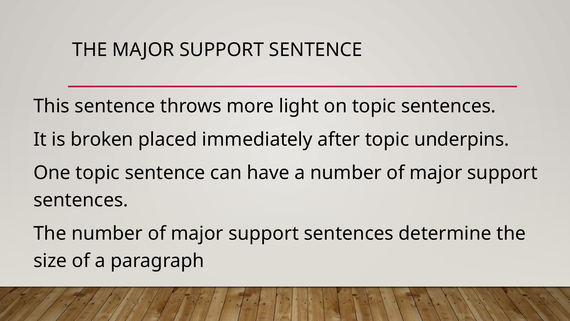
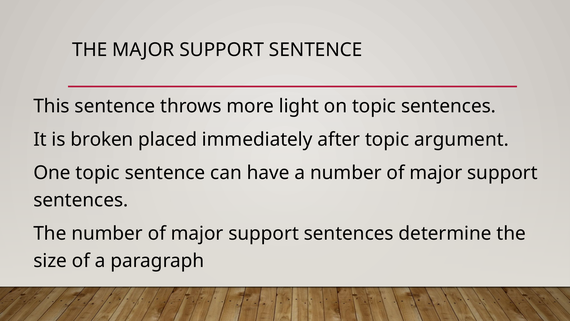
underpins: underpins -> argument
